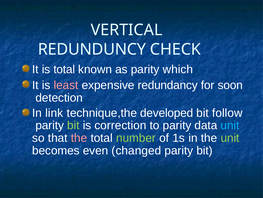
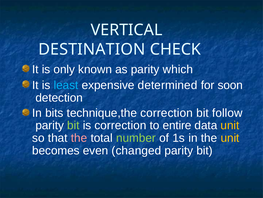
REDUNDUNCY: REDUNDUNCY -> DESTINATION
is total: total -> only
least colour: pink -> light blue
redundancy: redundancy -> determined
link: link -> bits
technique,the developed: developed -> correction
to parity: parity -> entire
unit at (230, 125) colour: light blue -> yellow
unit at (230, 137) colour: light green -> yellow
